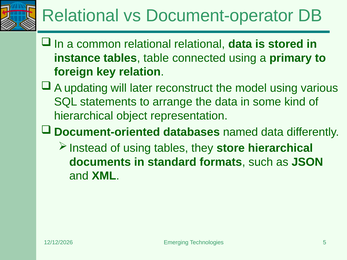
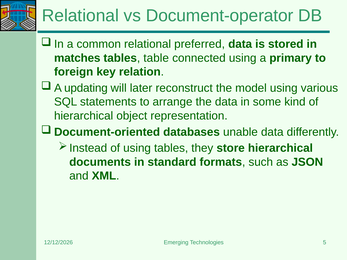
relational relational: relational -> preferred
instance: instance -> matches
named: named -> unable
